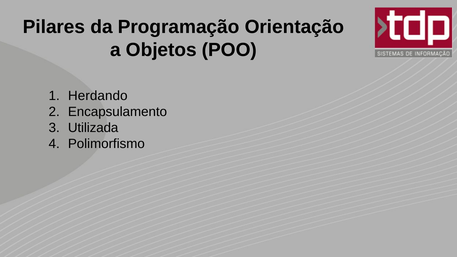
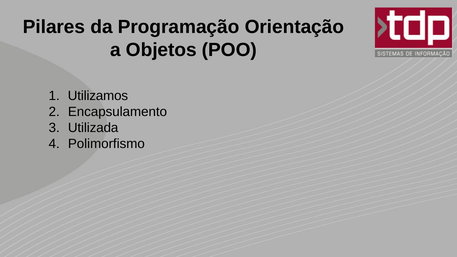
Herdando: Herdando -> Utilizamos
